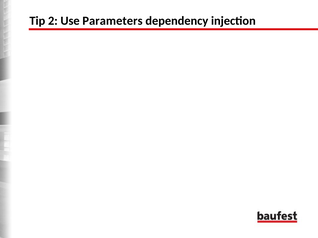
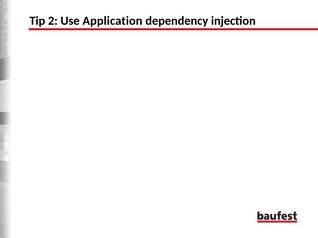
Parameters: Parameters -> Application
